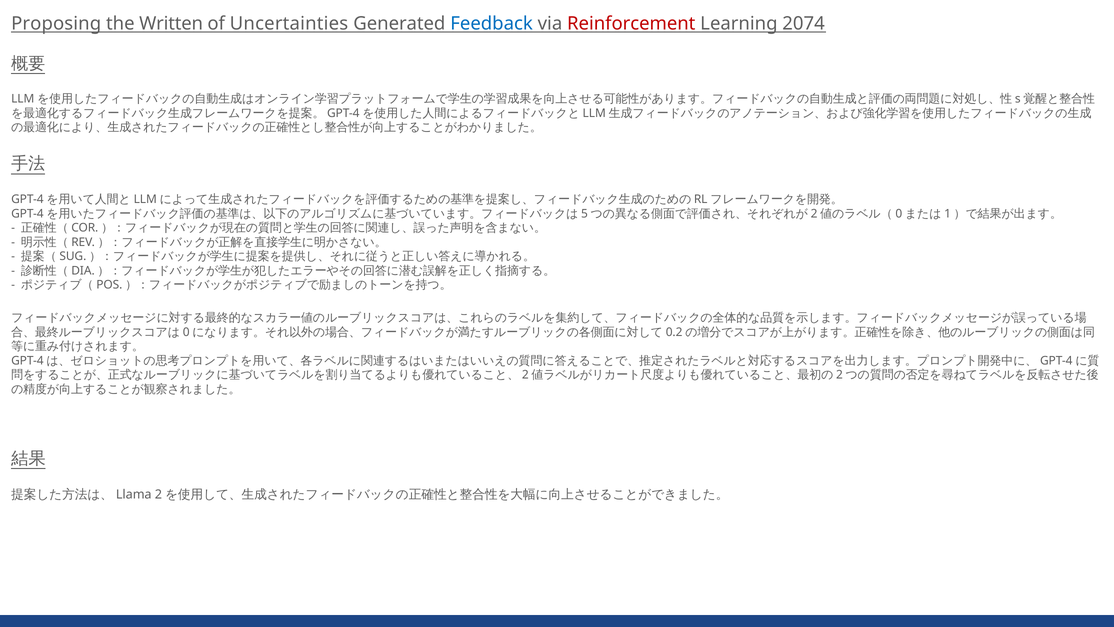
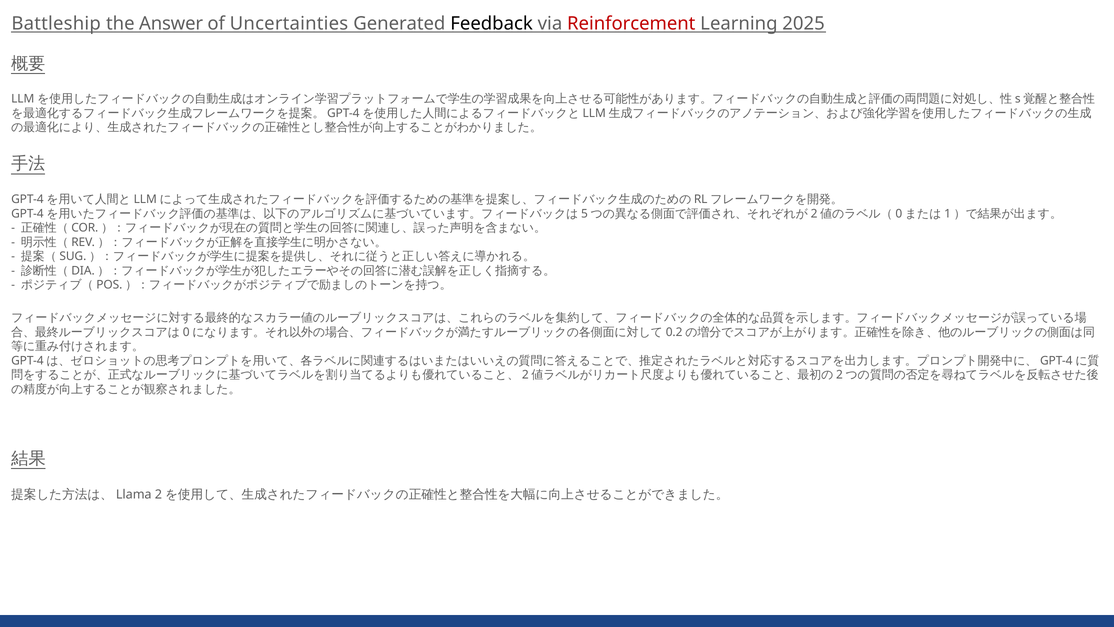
Proposing: Proposing -> Battleship
Written: Written -> Answer
Feedback colour: blue -> black
2074: 2074 -> 2025
